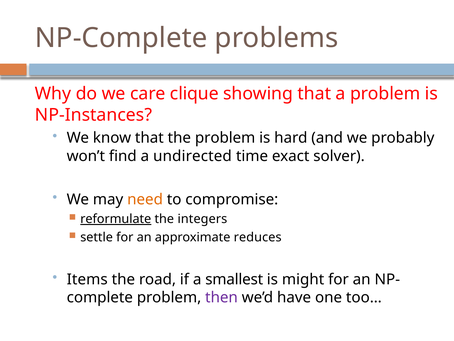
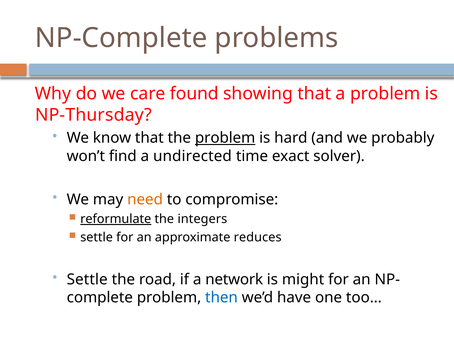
clique: clique -> found
NP-Instances: NP-Instances -> NP-Thursday
problem at (225, 138) underline: none -> present
Items at (87, 279): Items -> Settle
smallest: smallest -> network
then colour: purple -> blue
